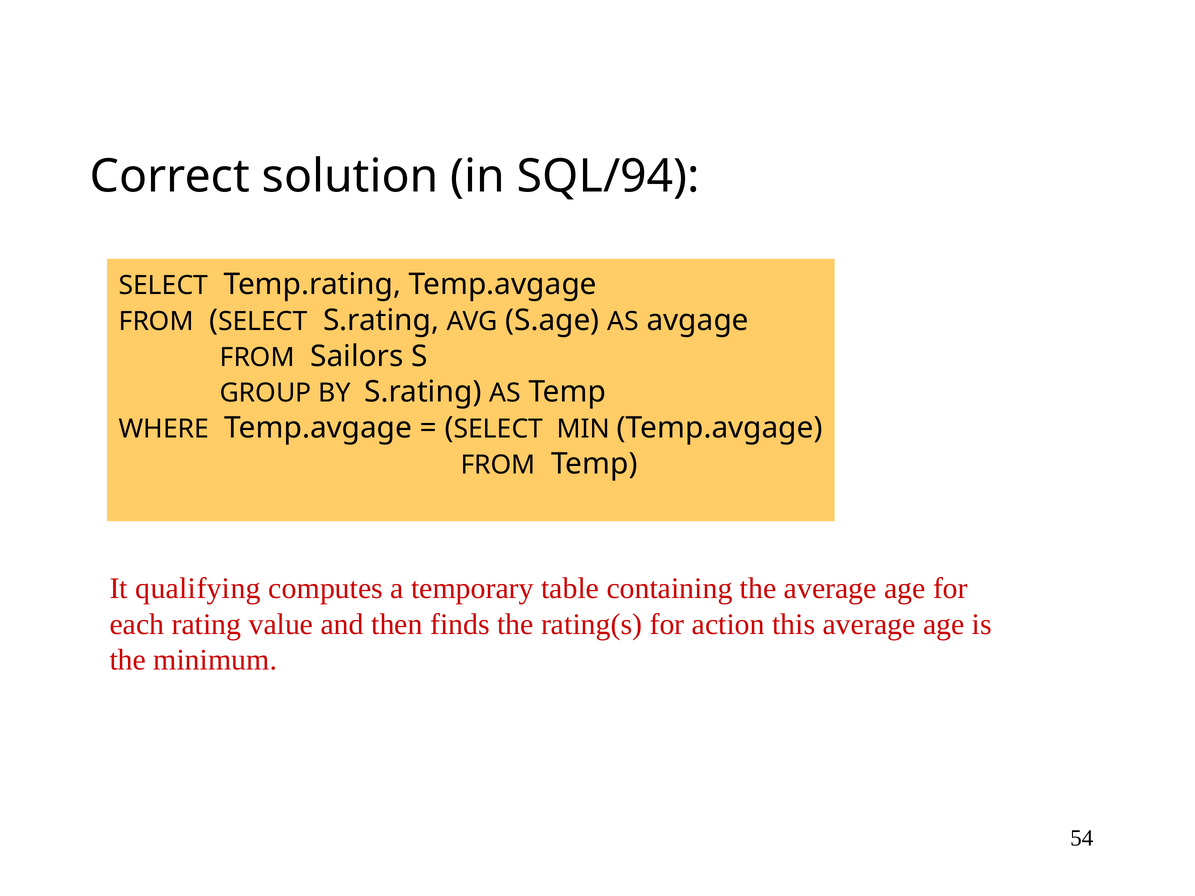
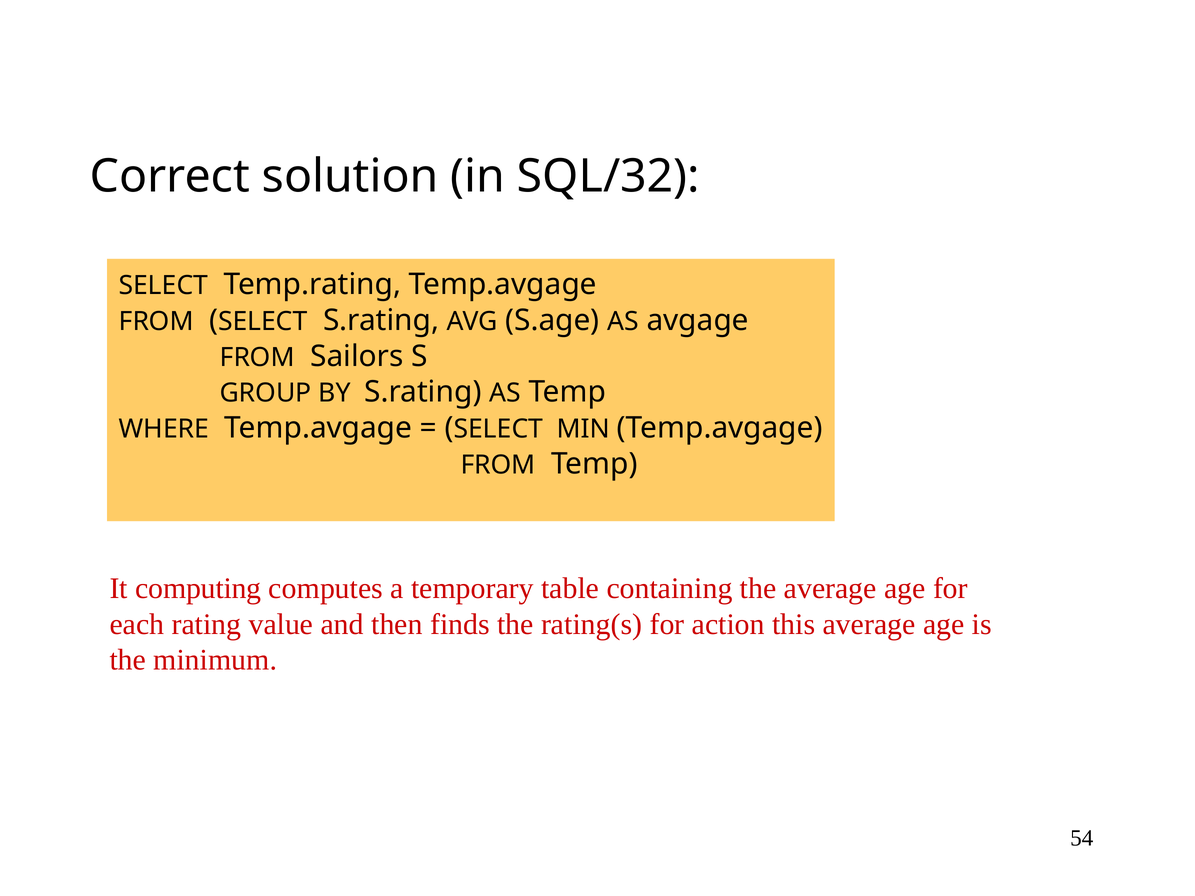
SQL/94: SQL/94 -> SQL/32
qualifying: qualifying -> computing
